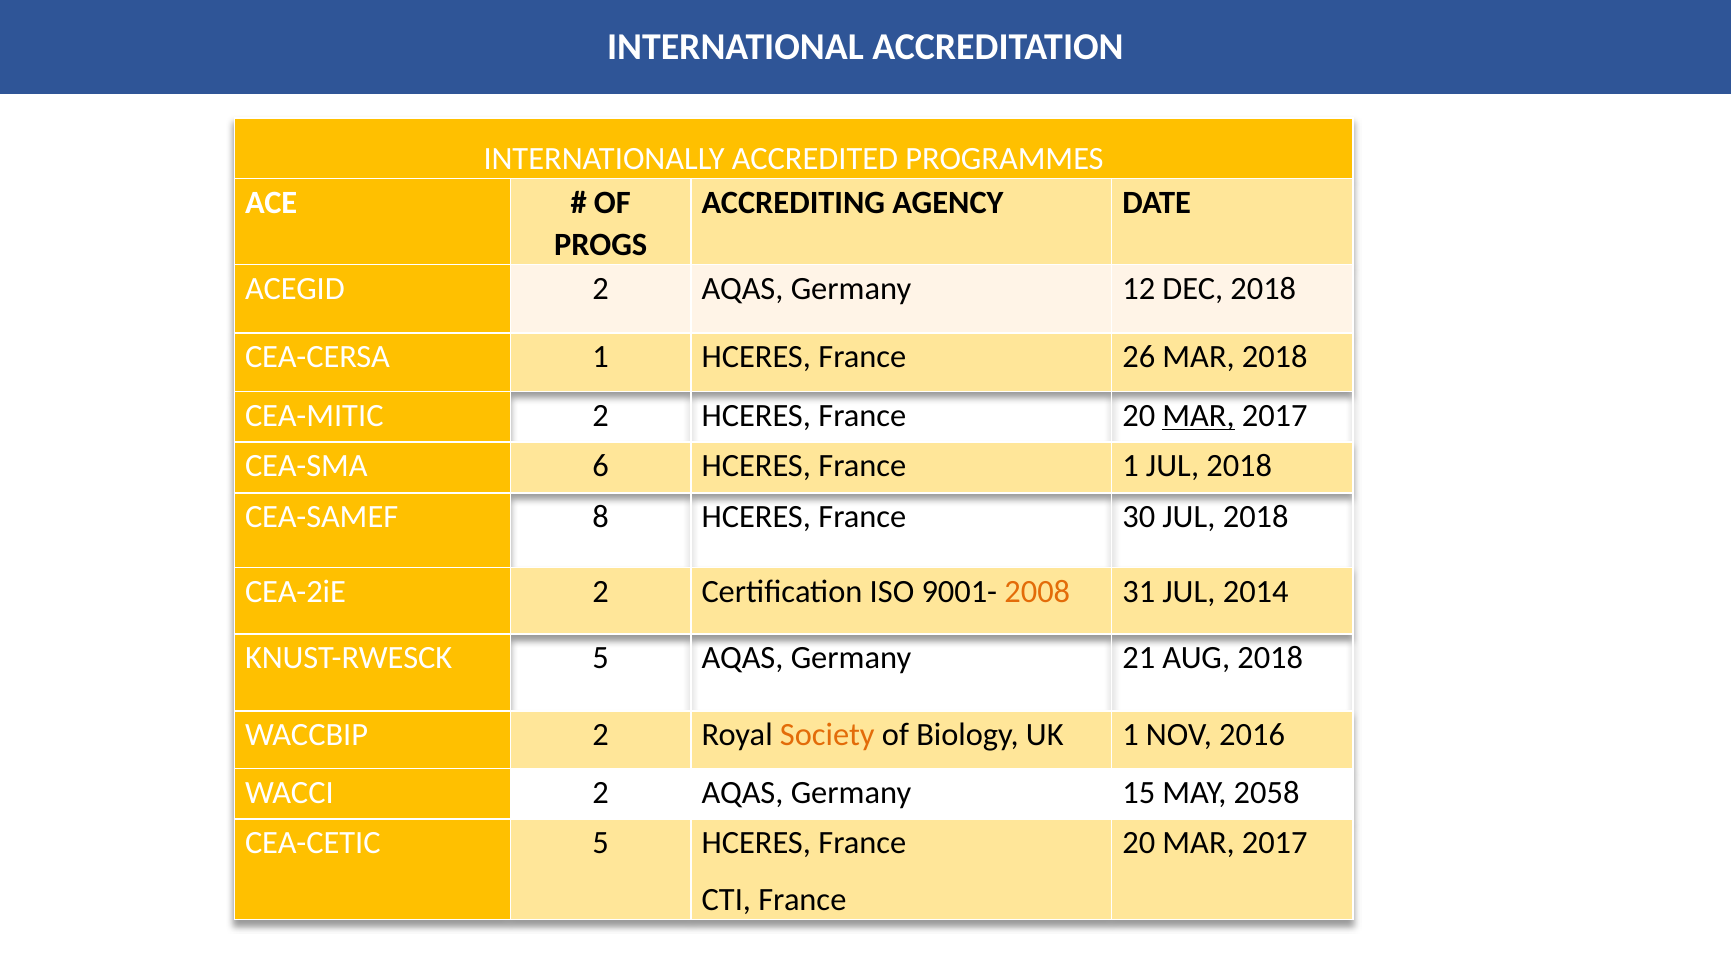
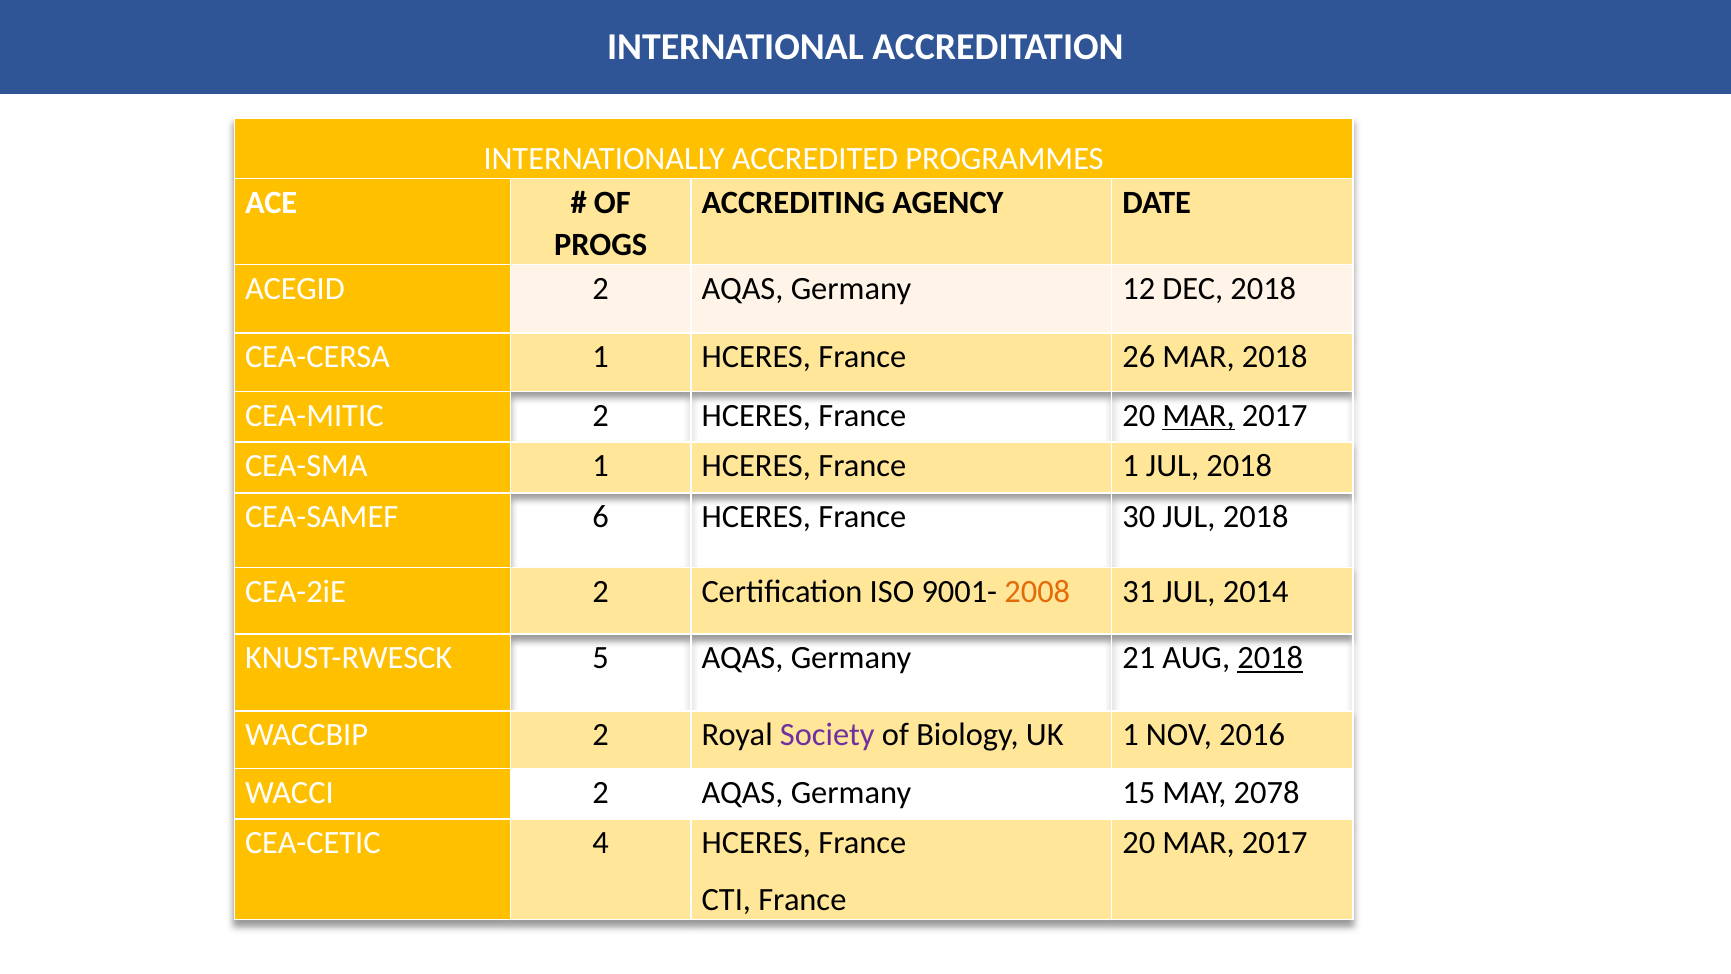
CEA-SMA 6: 6 -> 1
8: 8 -> 6
2018 at (1270, 658) underline: none -> present
Society colour: orange -> purple
2058: 2058 -> 2078
CEA-CETIC 5: 5 -> 4
